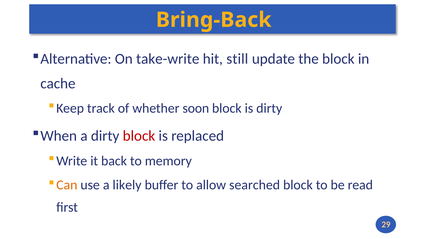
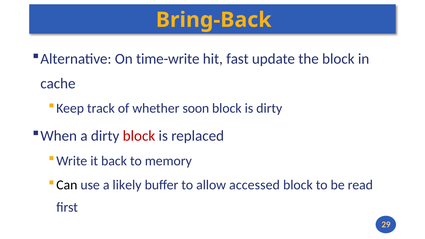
take-write: take-write -> time-write
still: still -> fast
Can colour: orange -> black
searched: searched -> accessed
